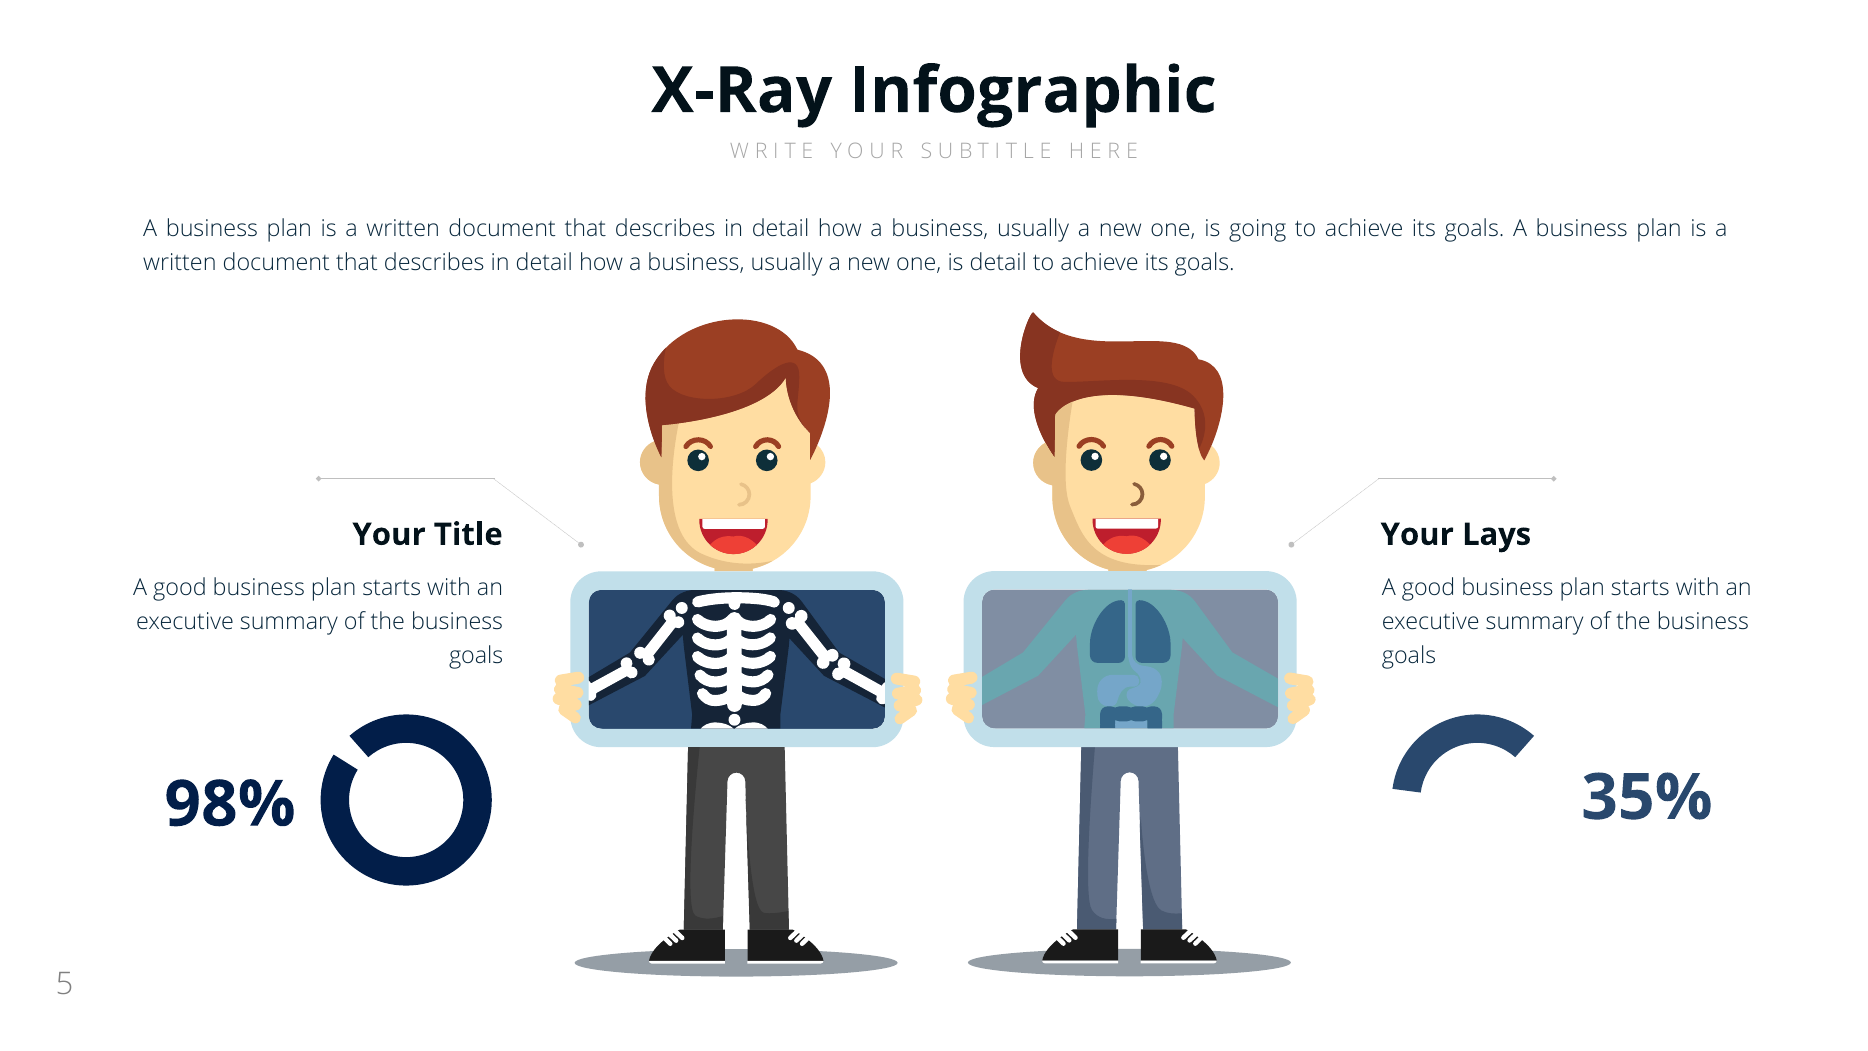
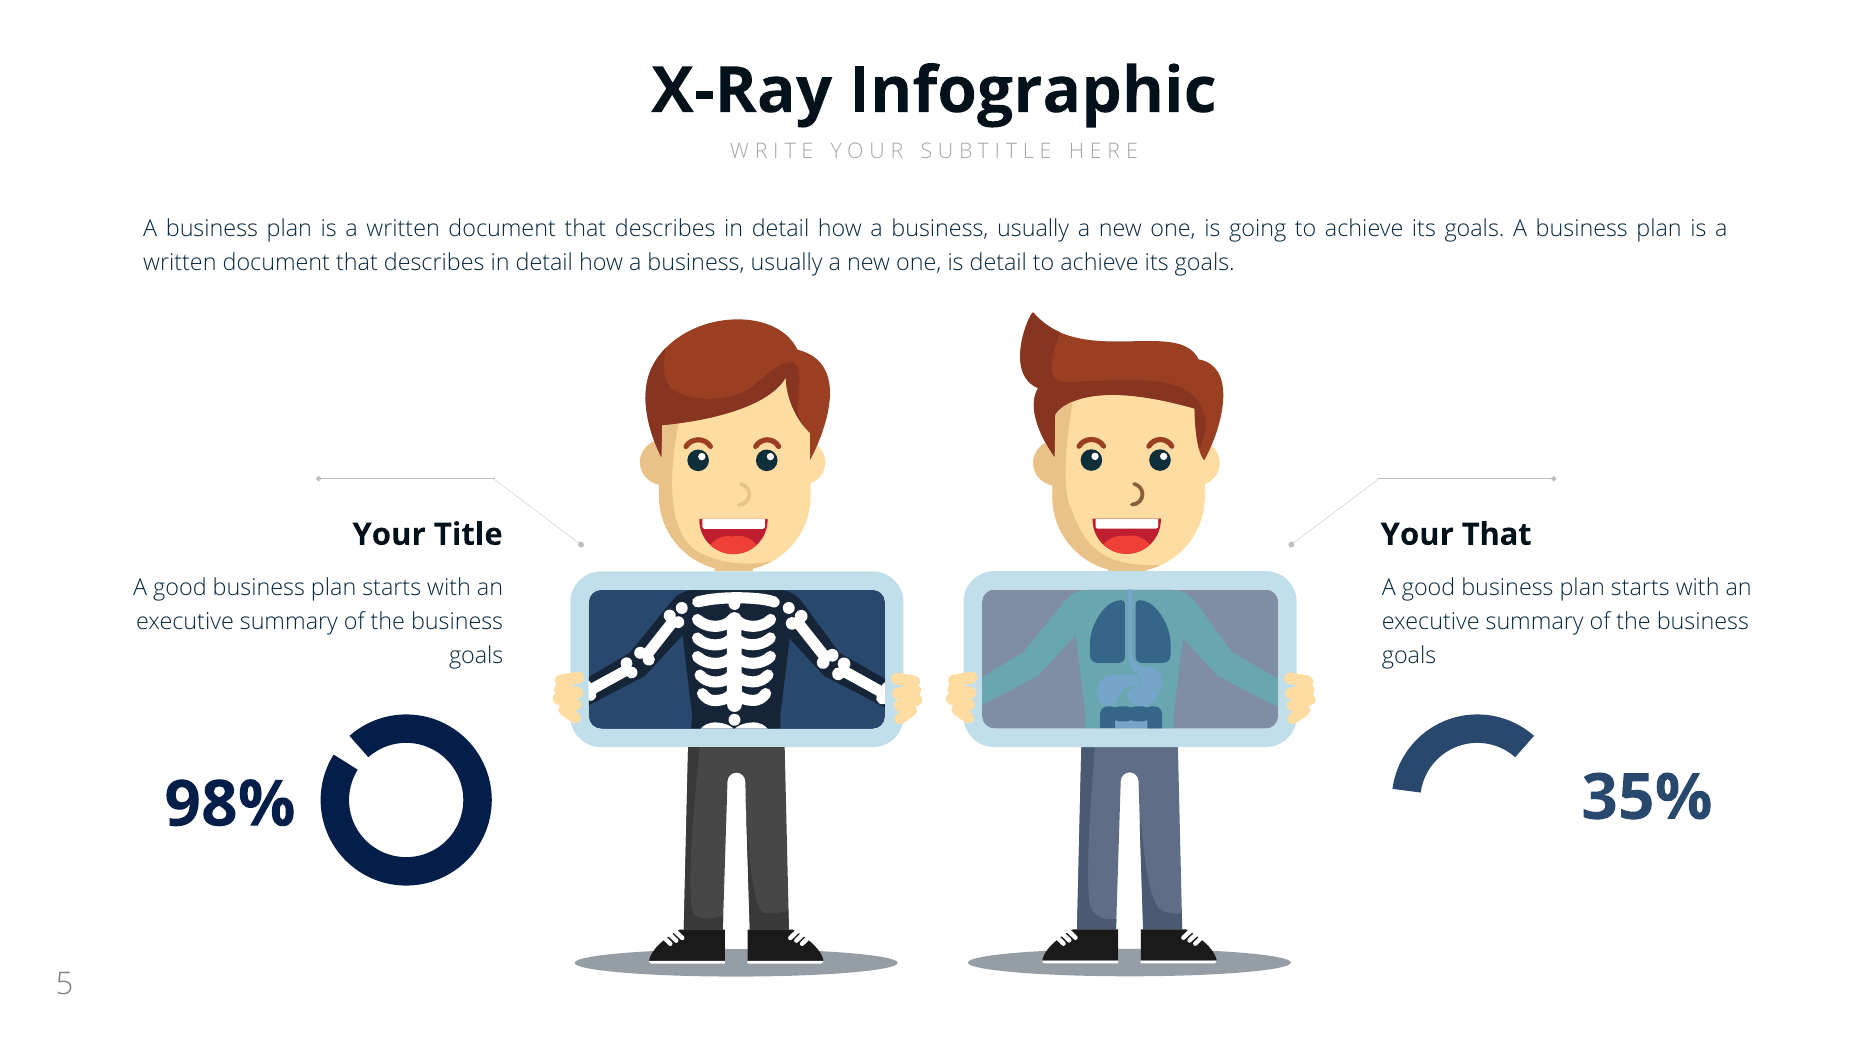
Your Lays: Lays -> That
